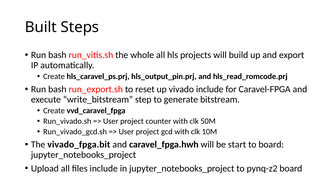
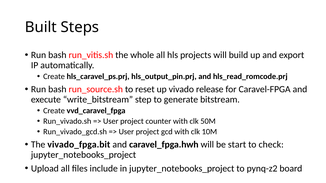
run_export.sh: run_export.sh -> run_source.sh
vivado include: include -> release
to board: board -> check
